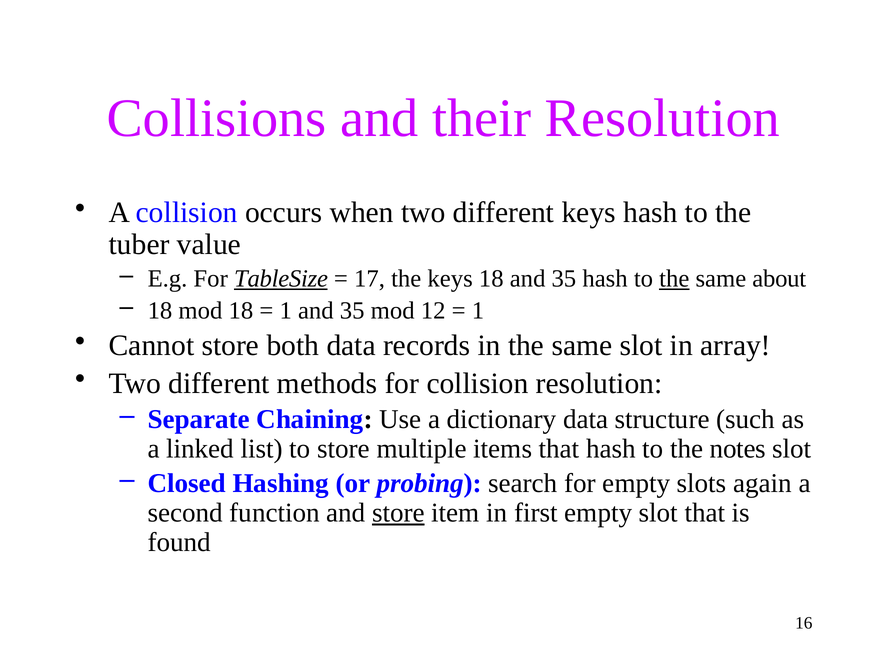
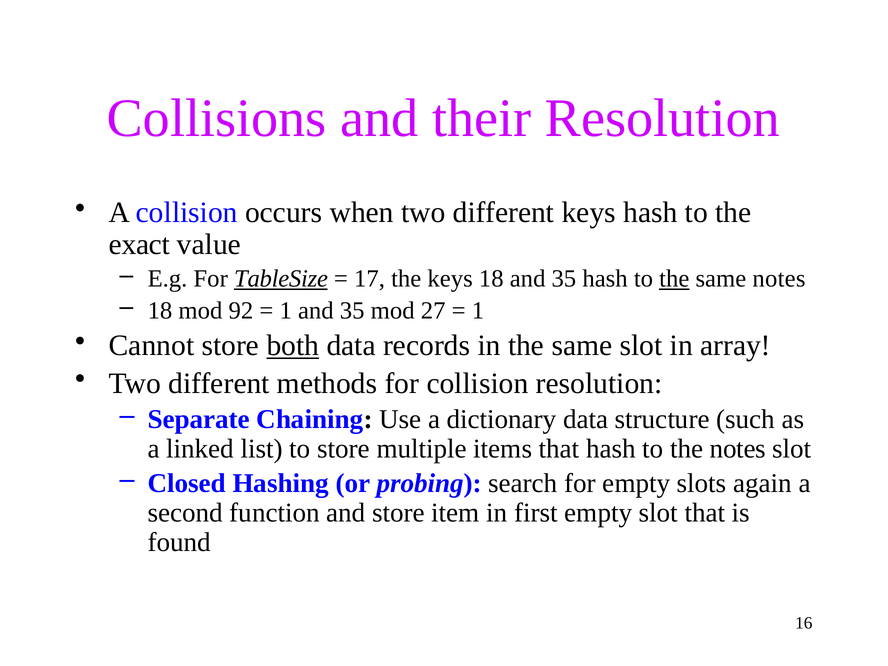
tuber: tuber -> exact
same about: about -> notes
mod 18: 18 -> 92
12: 12 -> 27
both underline: none -> present
store at (398, 513) underline: present -> none
